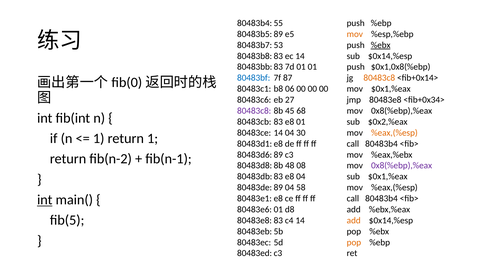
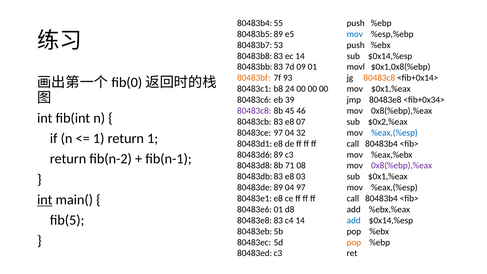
mov at (355, 34) colour: orange -> blue
%ebx at (381, 45) underline: present -> none
7d 01: 01 -> 09
01 push: push -> movl
80483bf colour: blue -> orange
87: 87 -> 93
06: 06 -> 24
27: 27 -> 39
68: 68 -> 46
e8 01: 01 -> 07
80483ce 14: 14 -> 97
30: 30 -> 32
%eax,(%esp at (394, 133) colour: orange -> blue
48: 48 -> 71
e8 04: 04 -> 03
04 58: 58 -> 97
add at (354, 220) colour: orange -> blue
